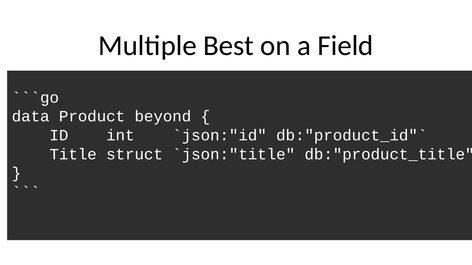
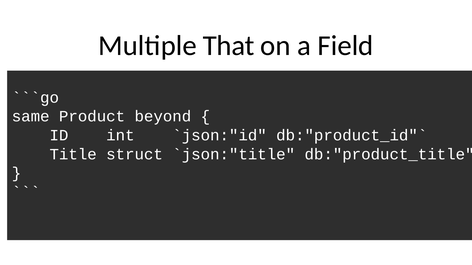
Best: Best -> That
data: data -> same
